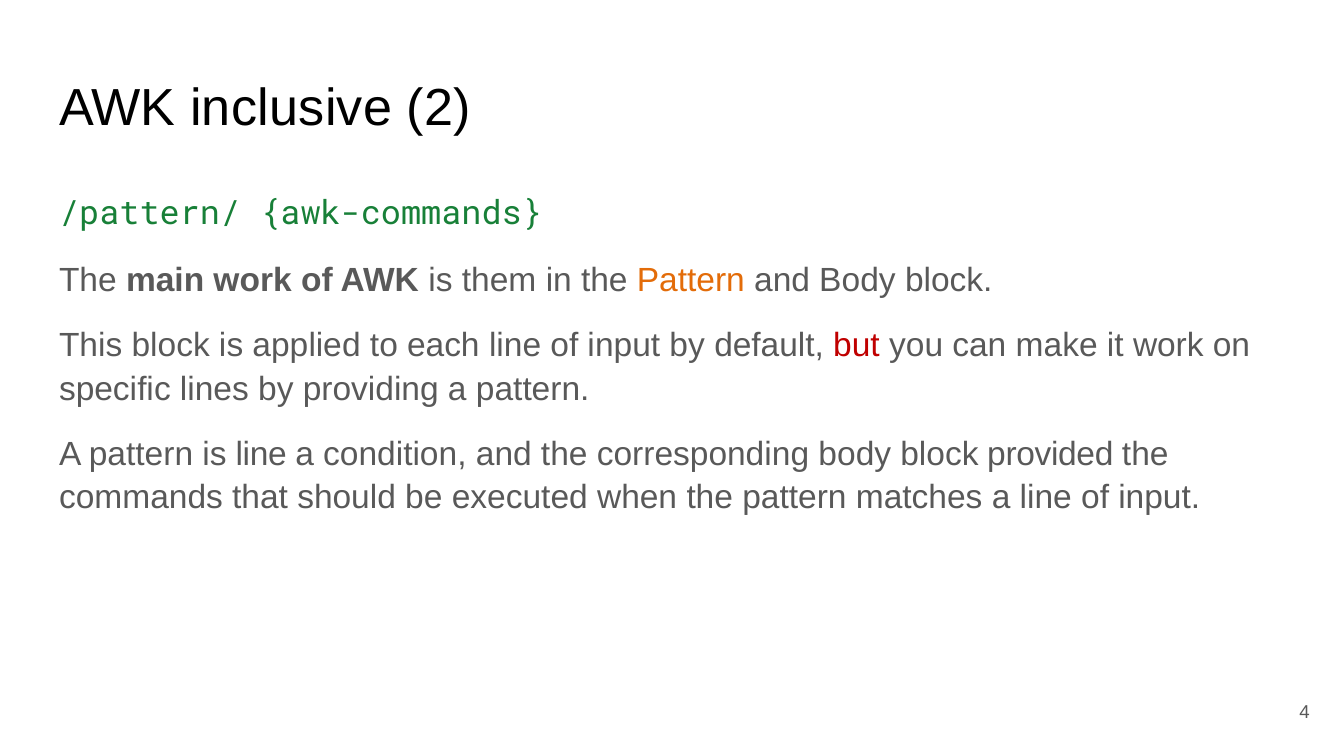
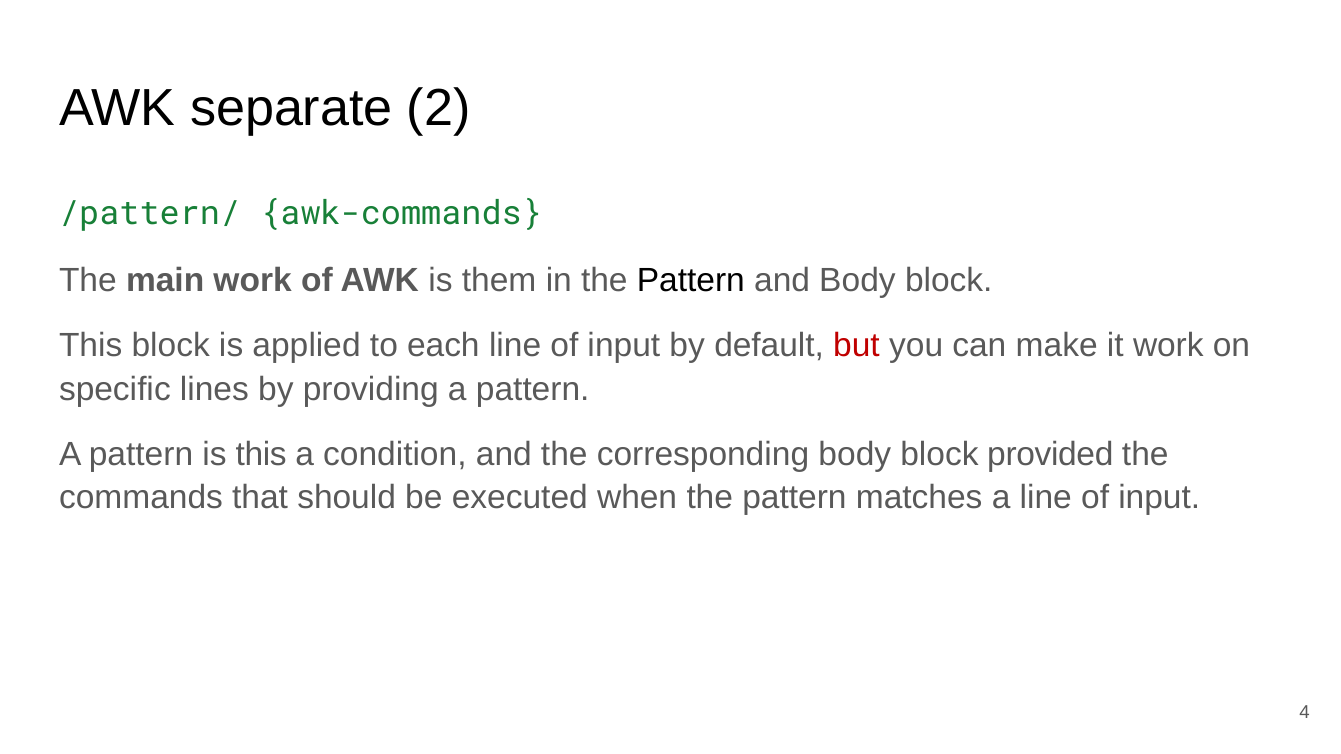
inclusive: inclusive -> separate
Pattern at (691, 281) colour: orange -> black
is line: line -> this
